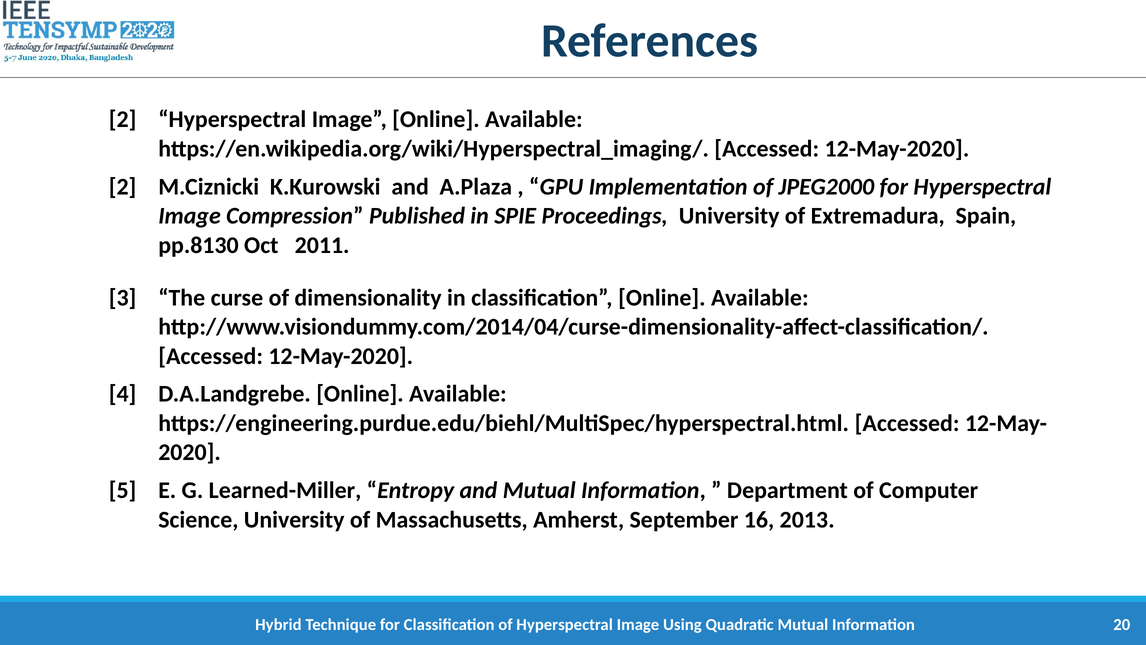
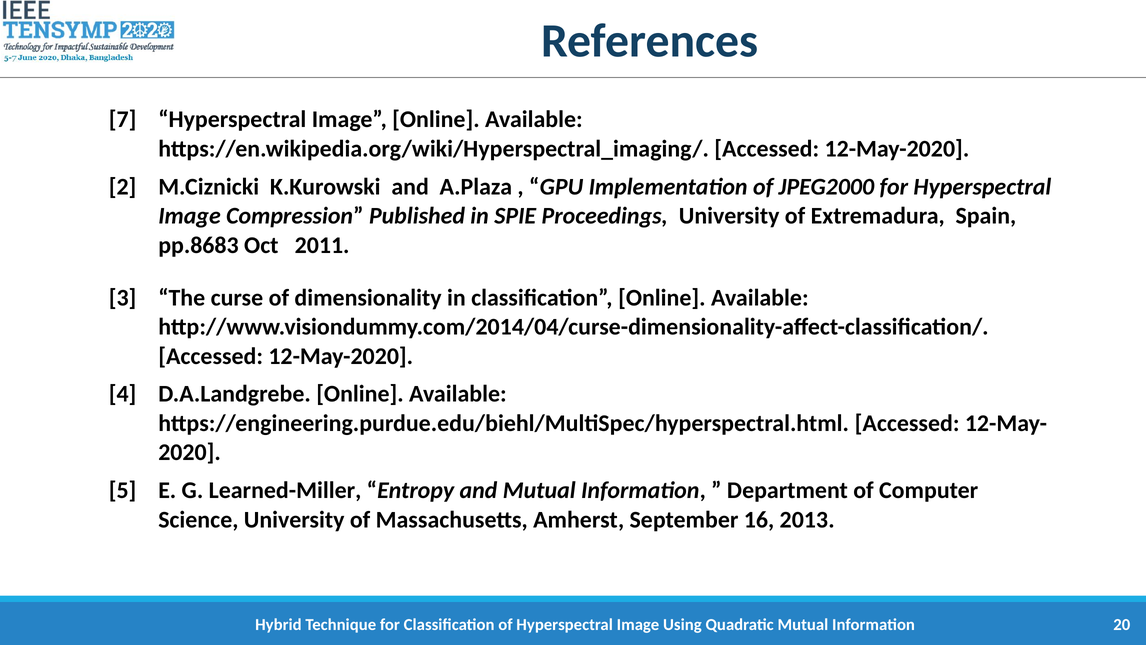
2 at (123, 119): 2 -> 7
pp.8130: pp.8130 -> pp.8683
